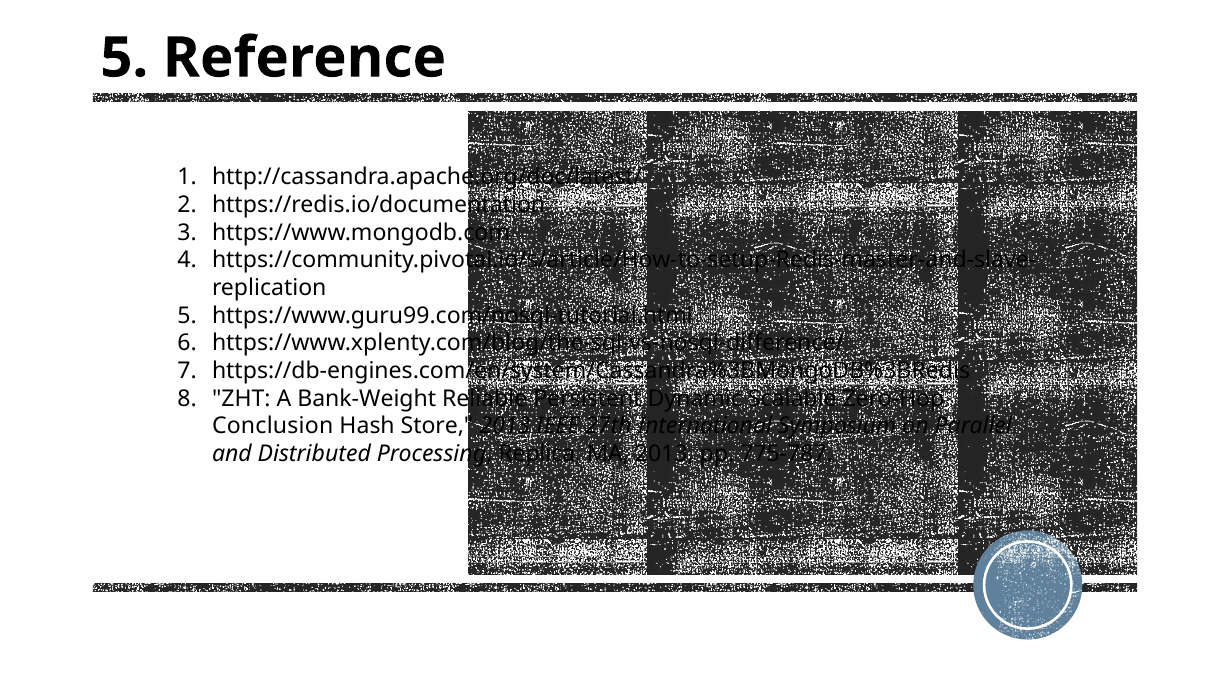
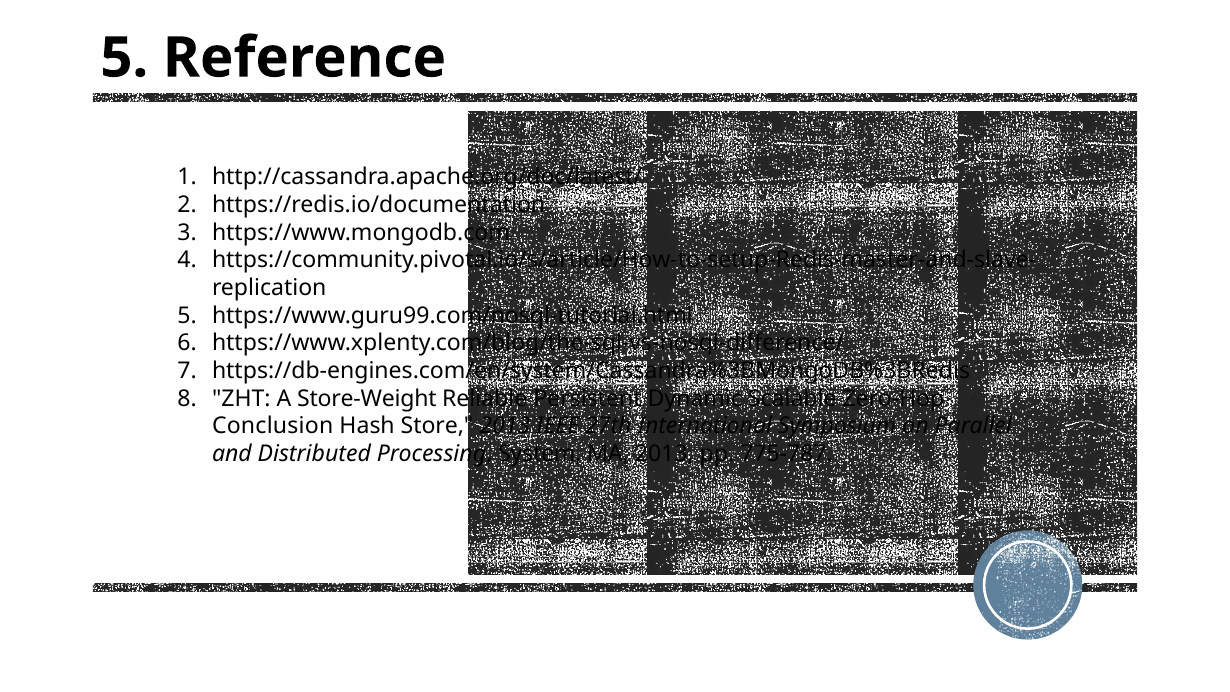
Bank-Weight: Bank-Weight -> Store-Weight
Replica: Replica -> System
